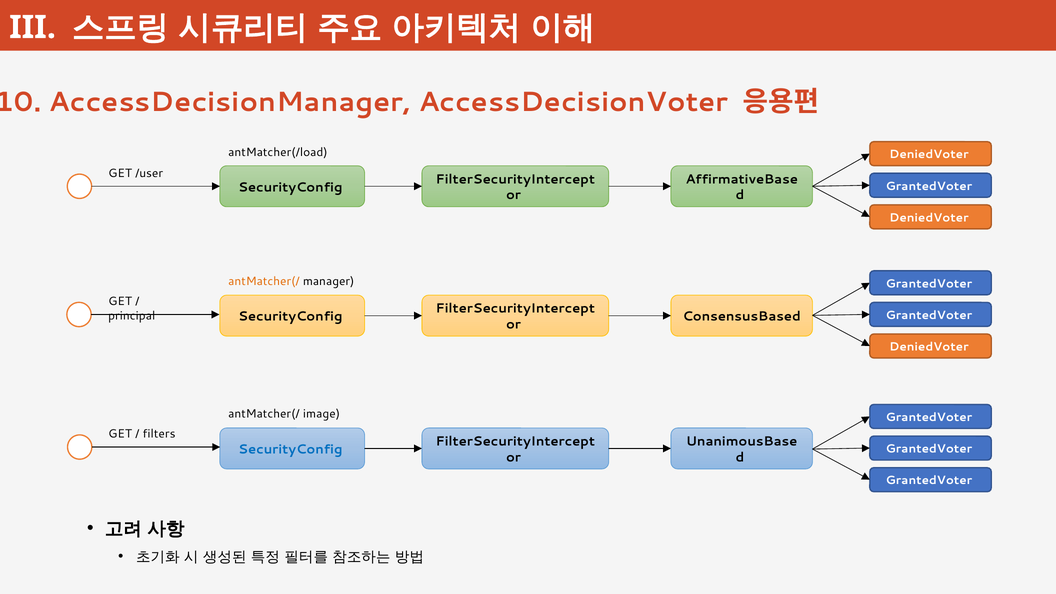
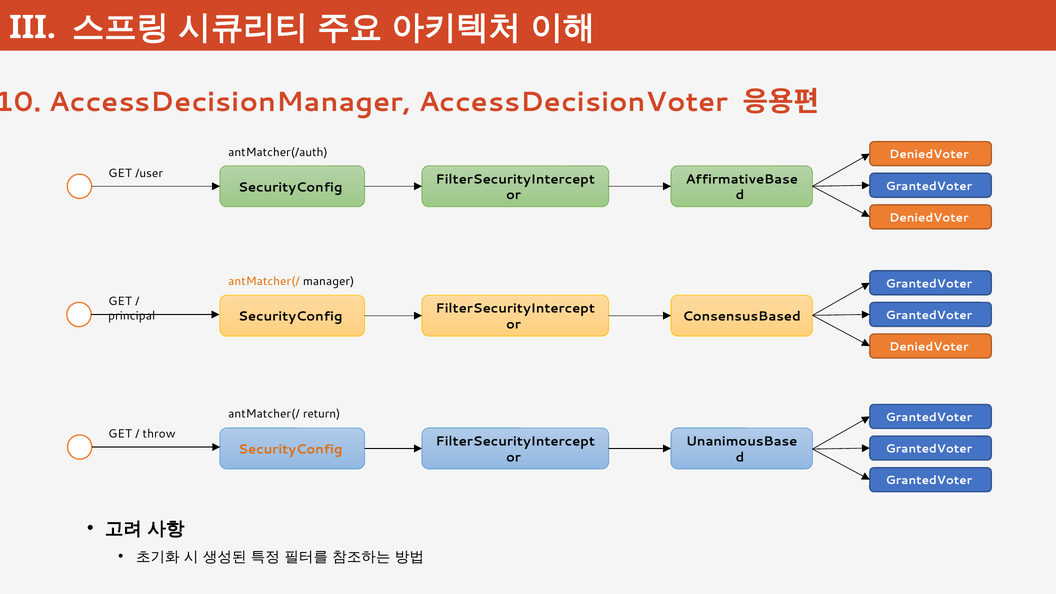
antMatcher(/load: antMatcher(/load -> antMatcher(/auth
image: image -> return
filters: filters -> throw
SecurityConfig at (290, 449) colour: blue -> orange
